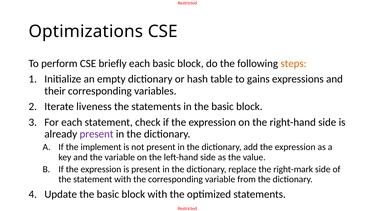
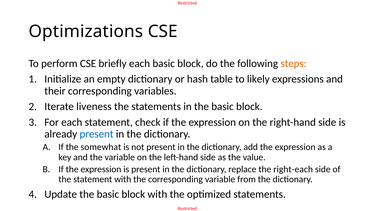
gains: gains -> likely
present at (97, 134) colour: purple -> blue
implement: implement -> somewhat
right-mark: right-mark -> right-each
